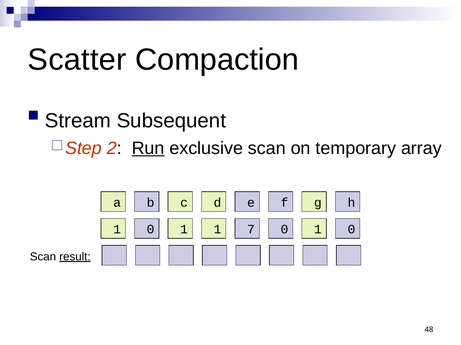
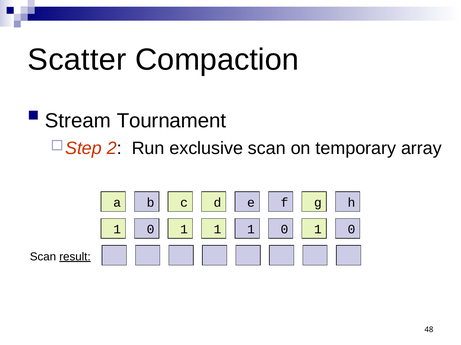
Subsequent: Subsequent -> Tournament
Run underline: present -> none
7 at (251, 230): 7 -> 1
